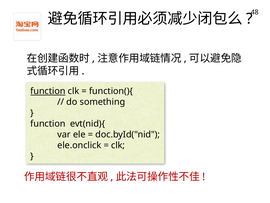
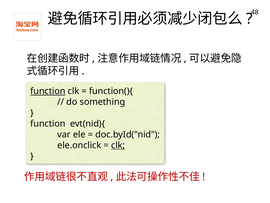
clk at (118, 145) underline: none -> present
